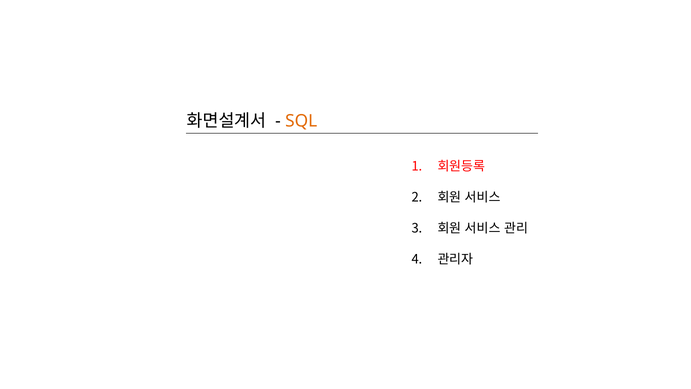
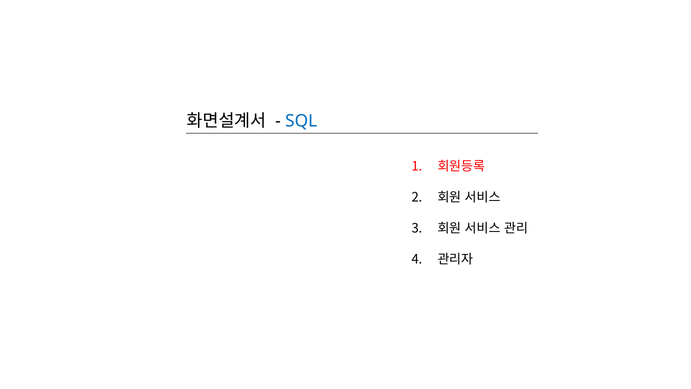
SQL colour: orange -> blue
